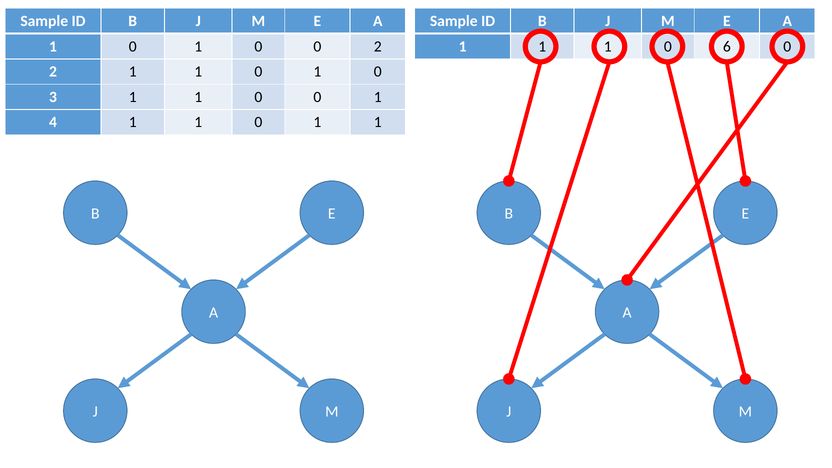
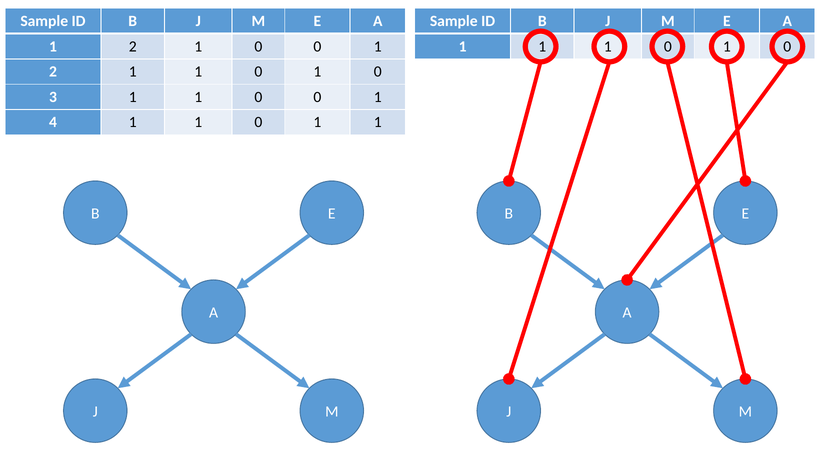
0 at (133, 46): 0 -> 2
2 at (378, 46): 2 -> 1
6 at (727, 46): 6 -> 1
